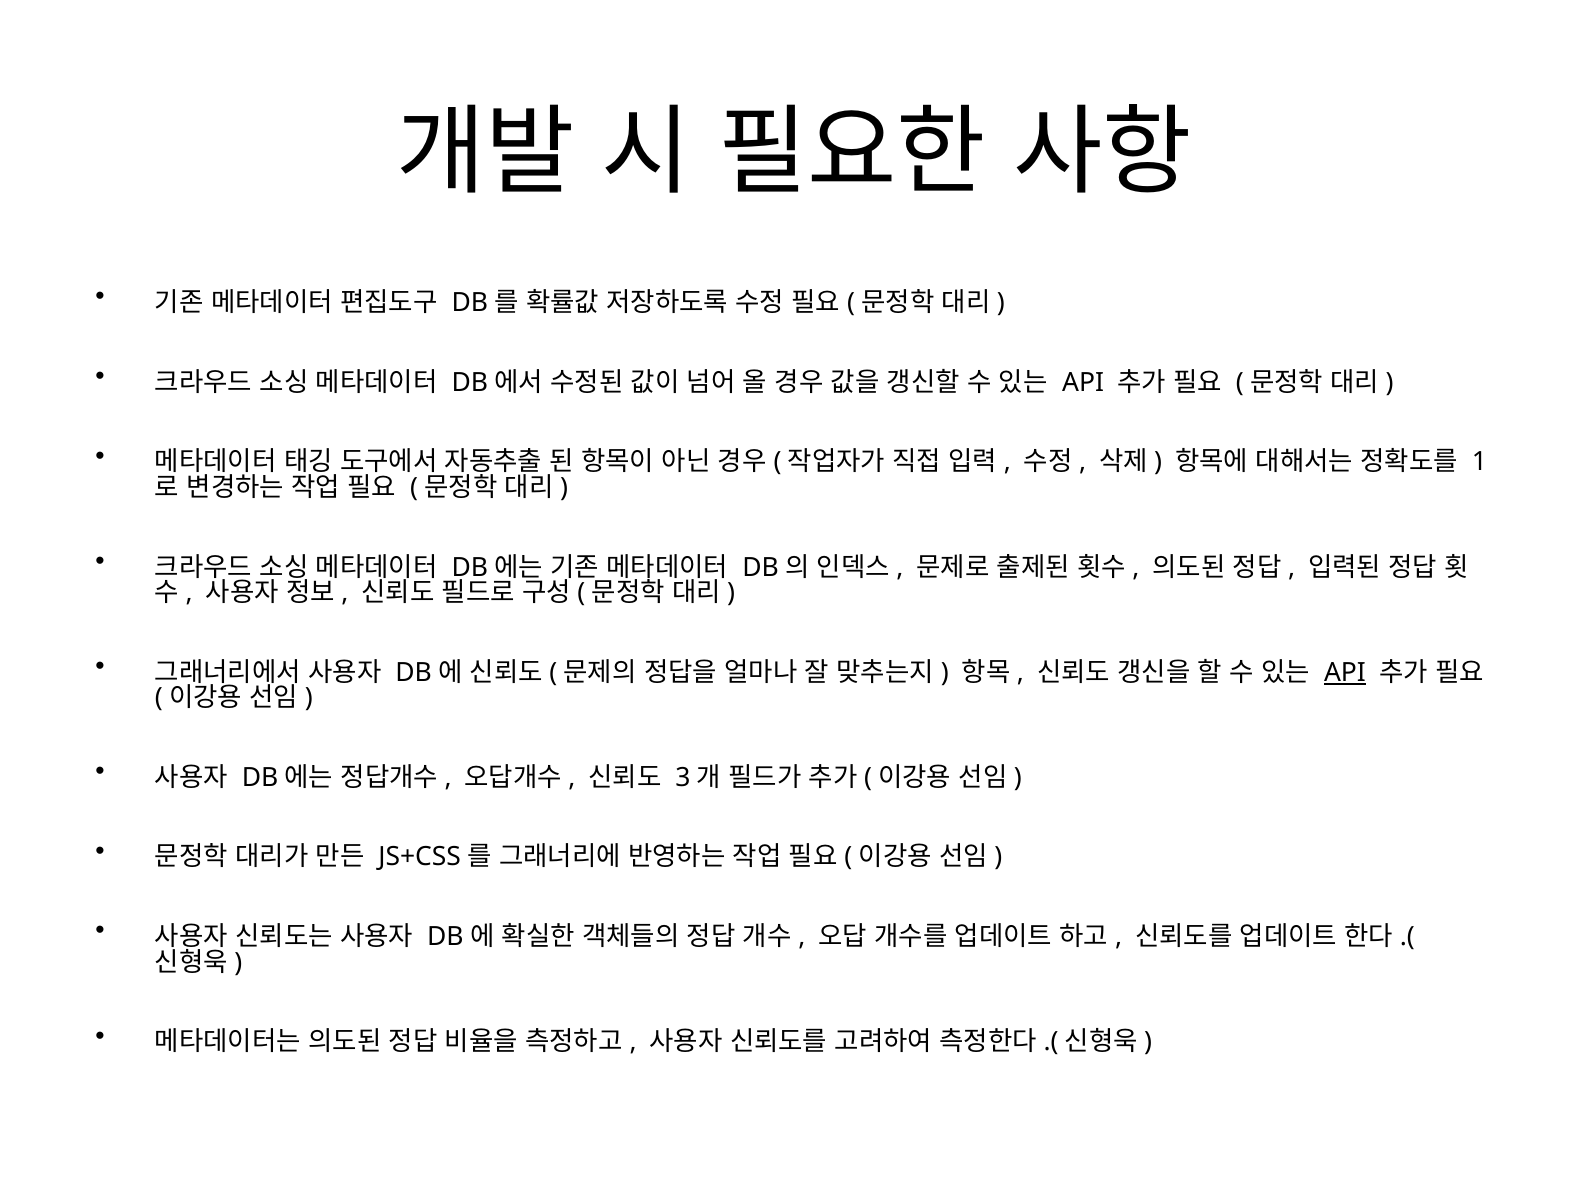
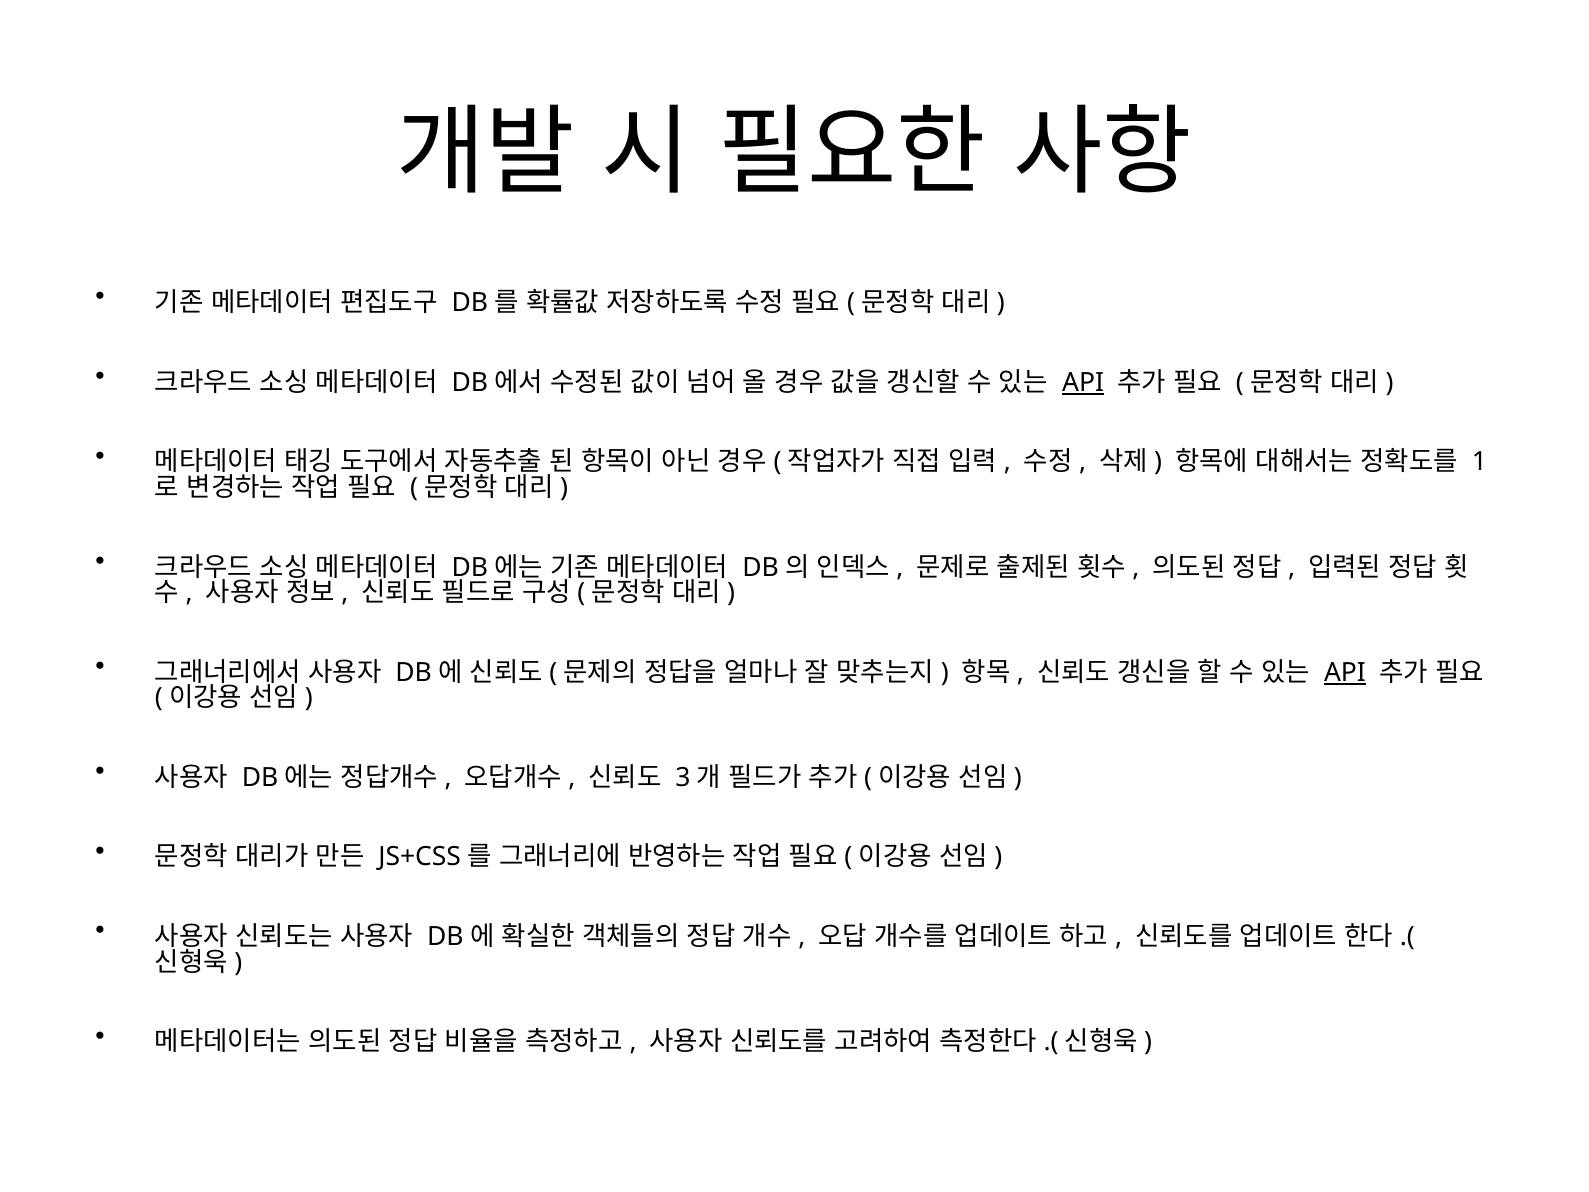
API at (1083, 382) underline: none -> present
